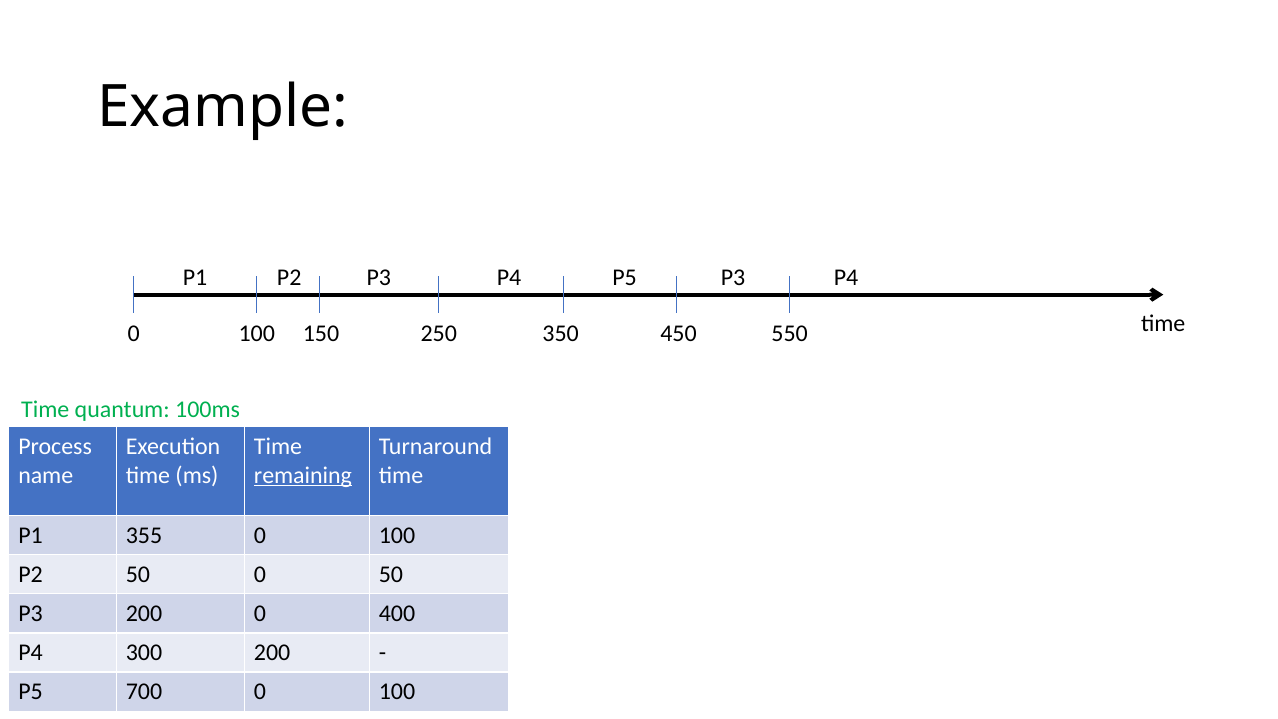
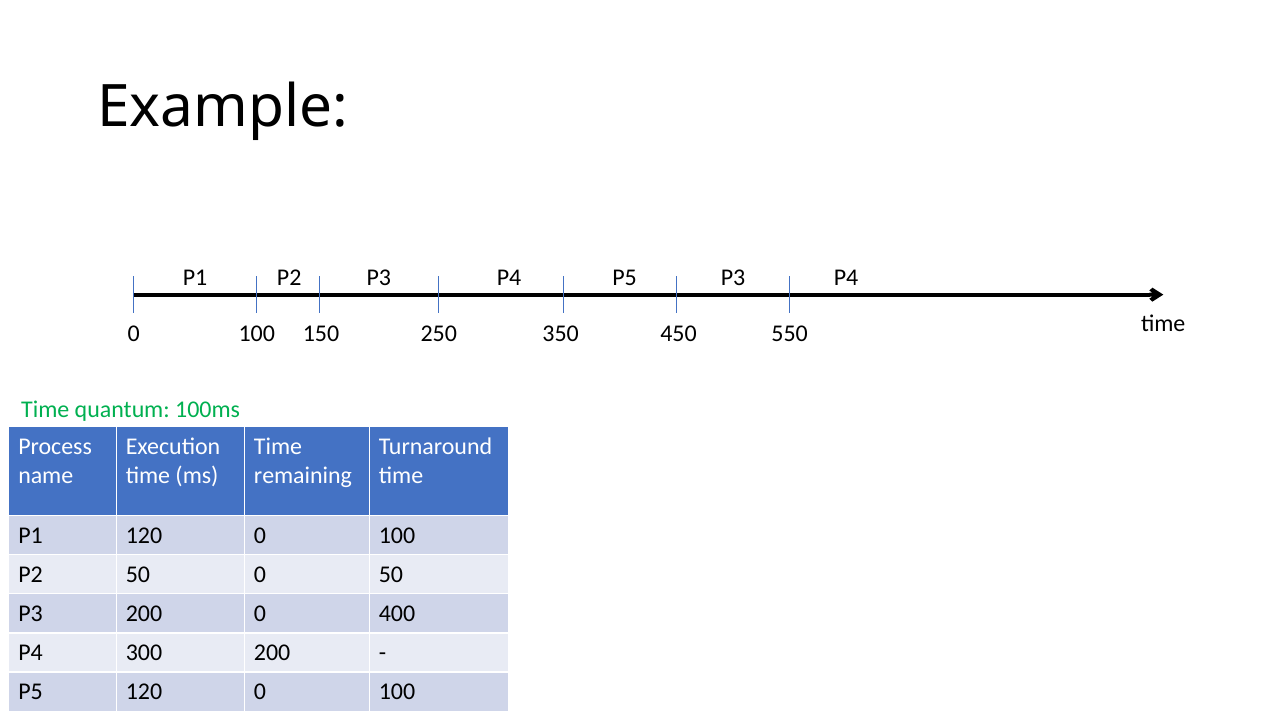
remaining underline: present -> none
P1 355: 355 -> 120
P5 700: 700 -> 120
